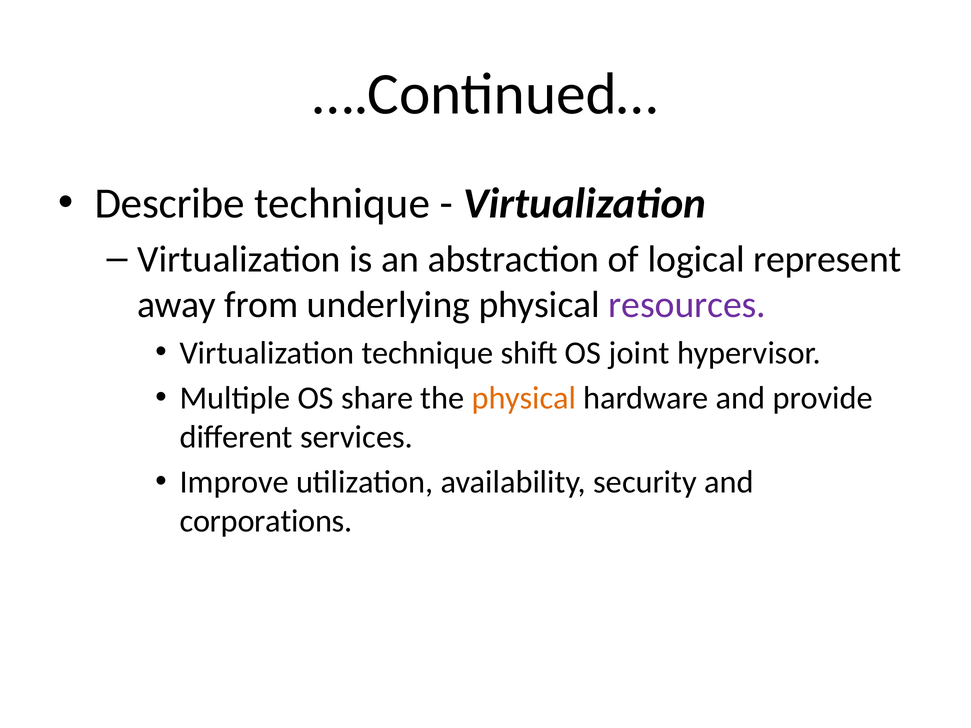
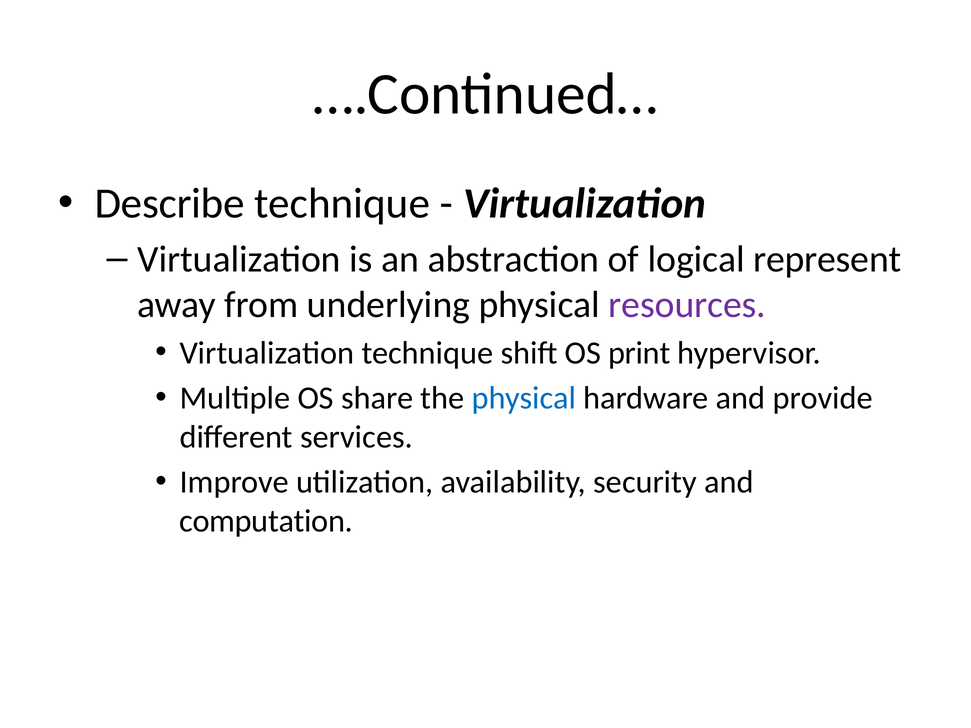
joint: joint -> print
physical at (524, 398) colour: orange -> blue
corporations: corporations -> computation
